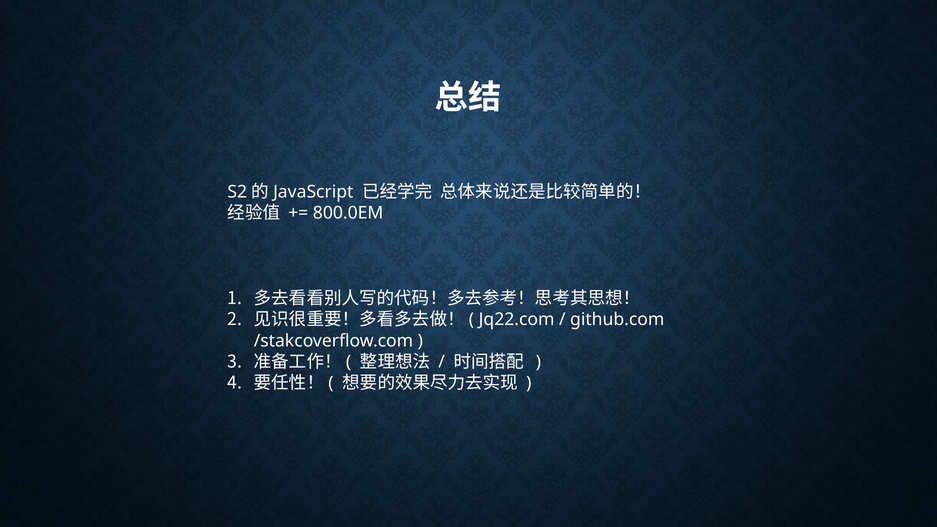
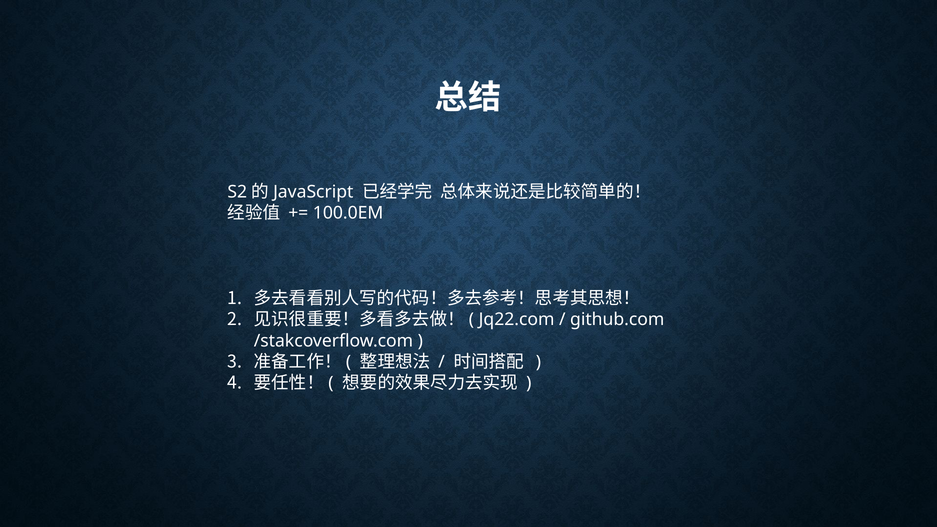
800.0EM: 800.0EM -> 100.0EM
